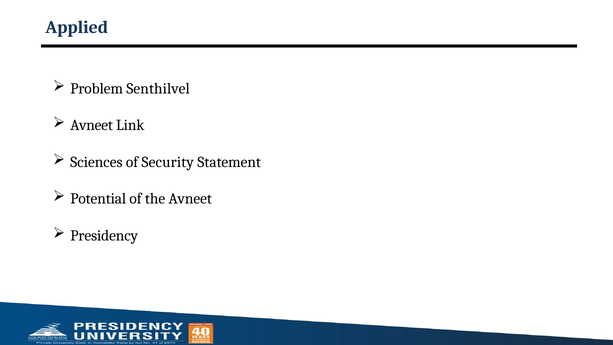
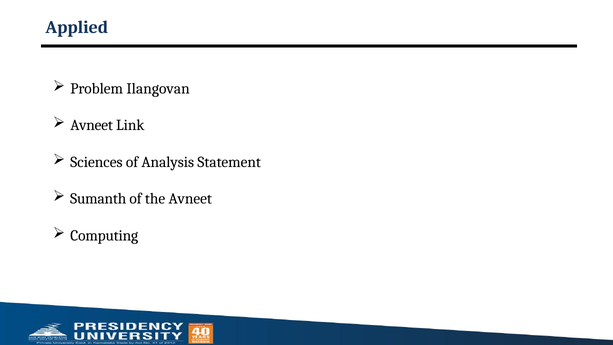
Senthilvel: Senthilvel -> Ilangovan
Security: Security -> Analysis
Potential: Potential -> Sumanth
Presidency: Presidency -> Computing
